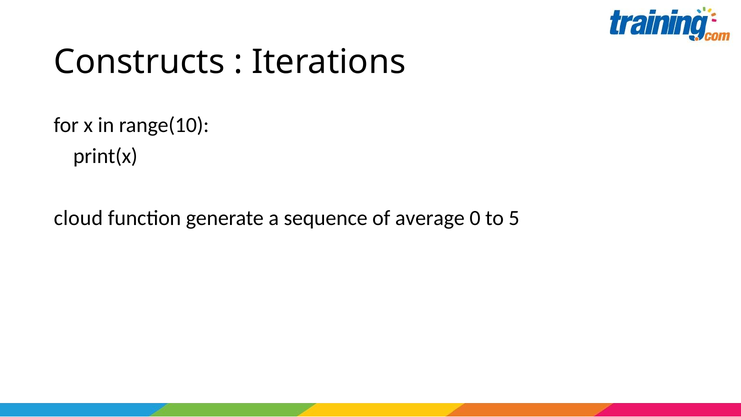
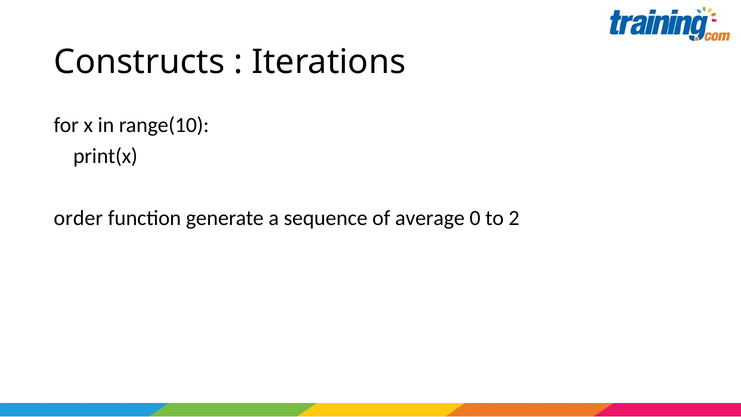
cloud: cloud -> order
5: 5 -> 2
